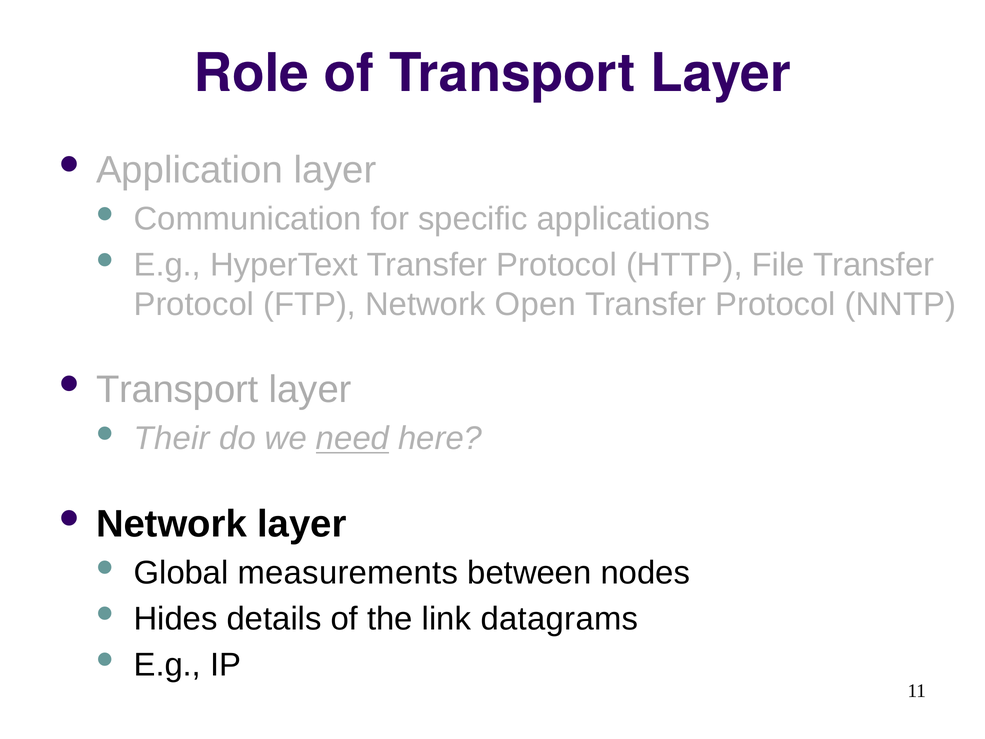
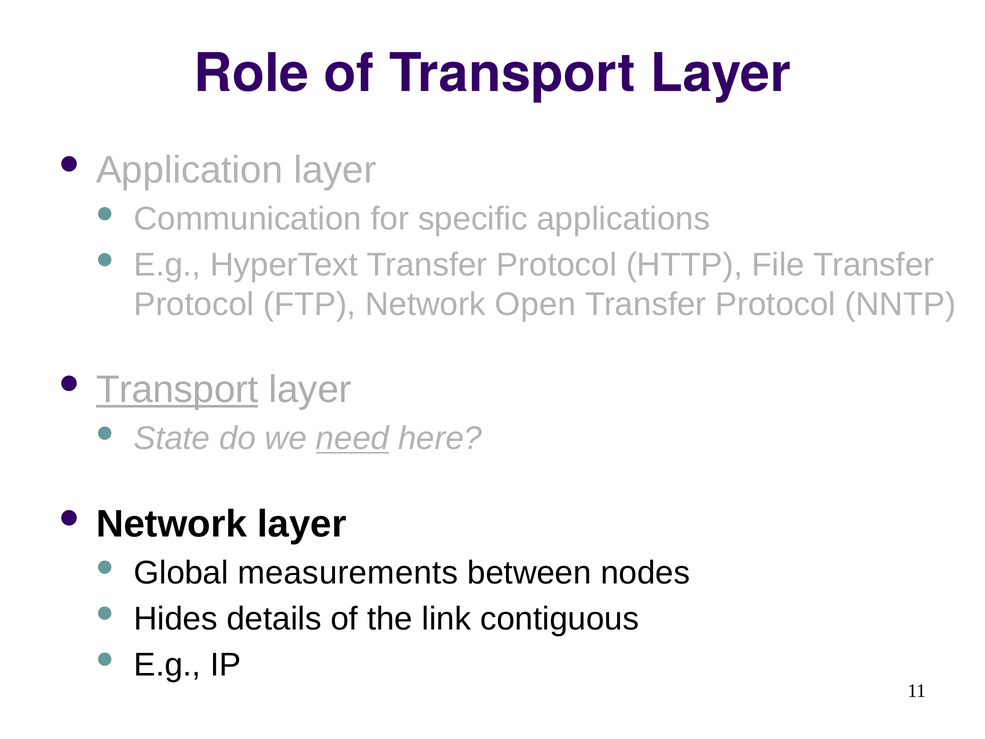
Transport at (177, 390) underline: none -> present
Their: Their -> State
datagrams: datagrams -> contiguous
